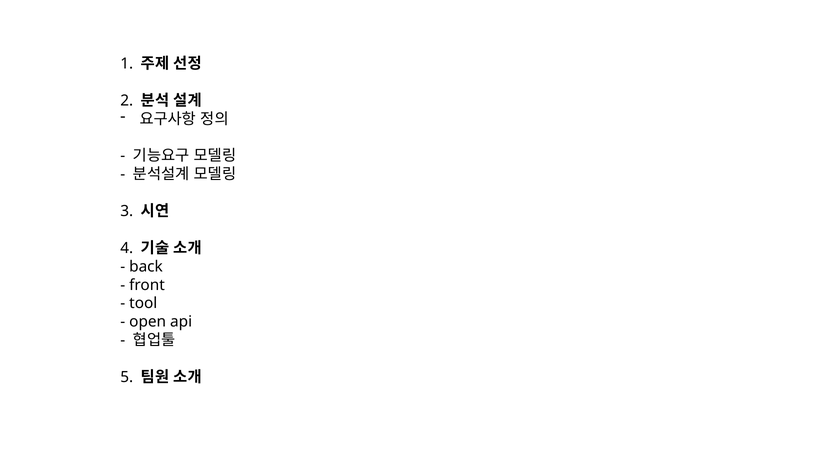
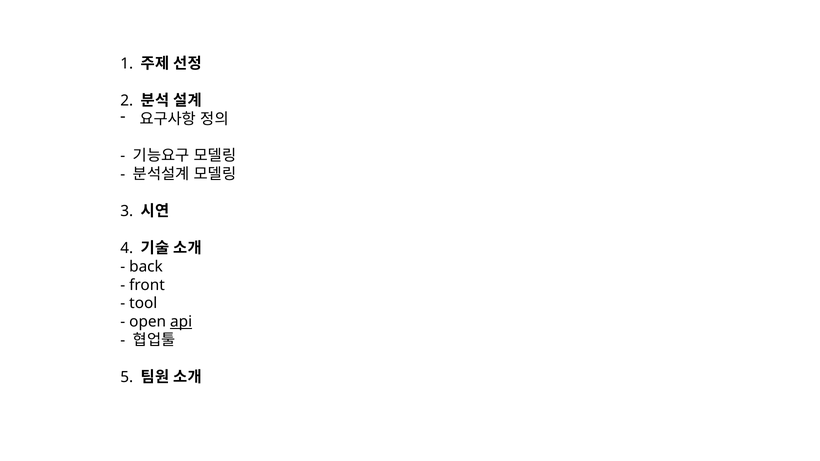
api underline: none -> present
